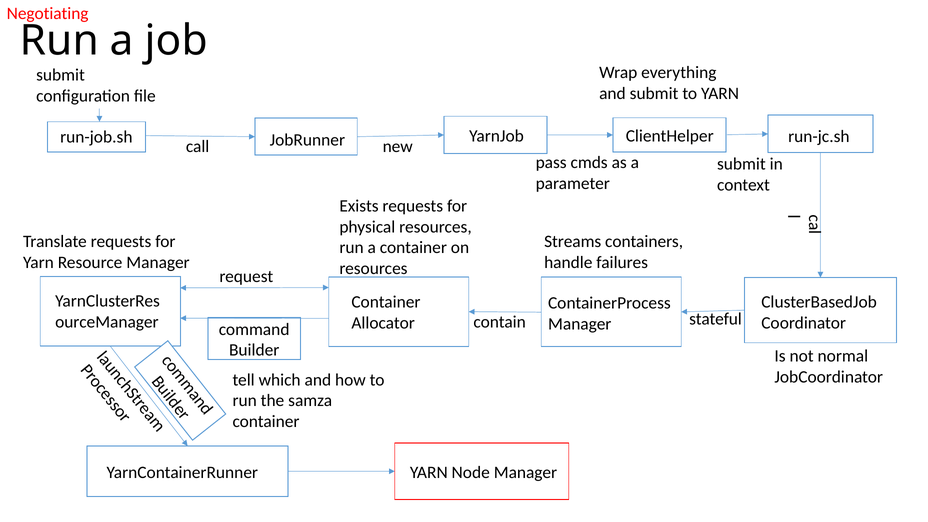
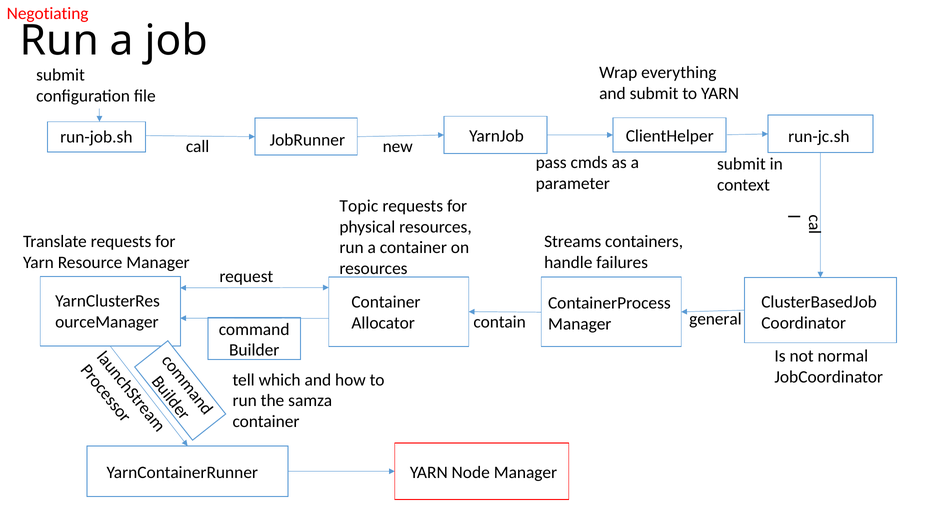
Exists: Exists -> Topic
stateful: stateful -> general
